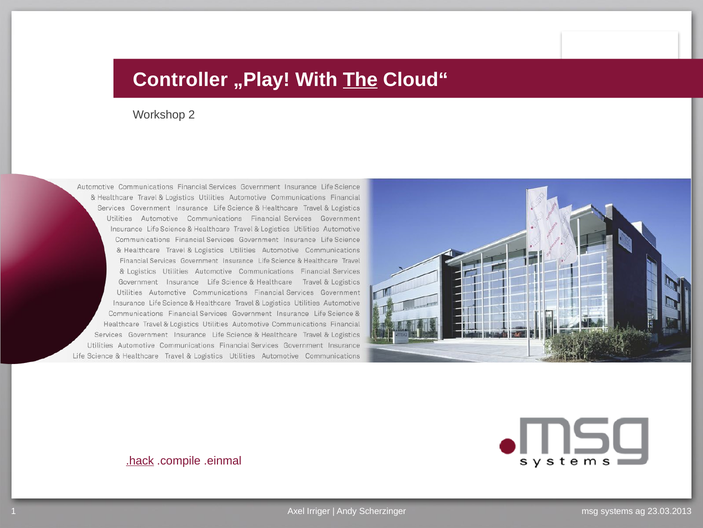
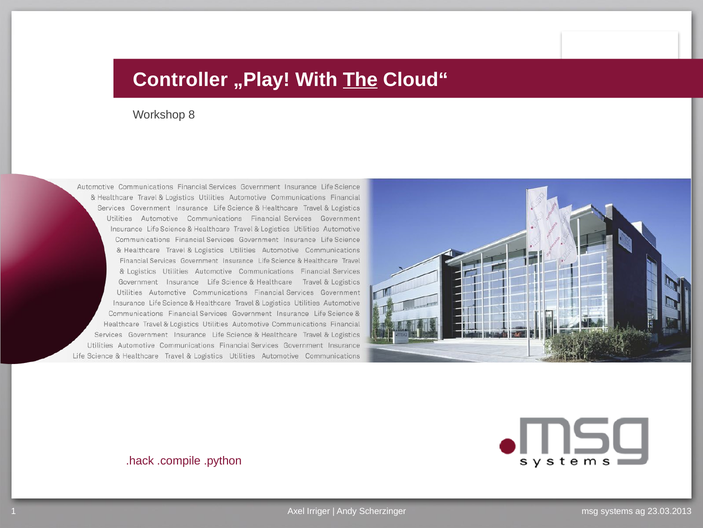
2: 2 -> 8
.hack underline: present -> none
.einmal: .einmal -> .python
